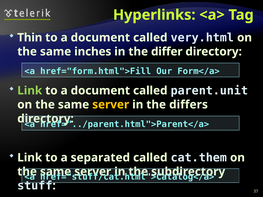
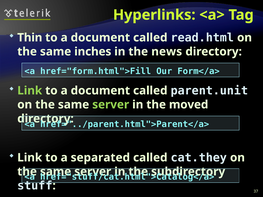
very.html: very.html -> read.html
differ: differ -> news
server at (111, 105) colour: yellow -> light green
differs: differs -> moved
cat.them: cat.them -> cat.they
